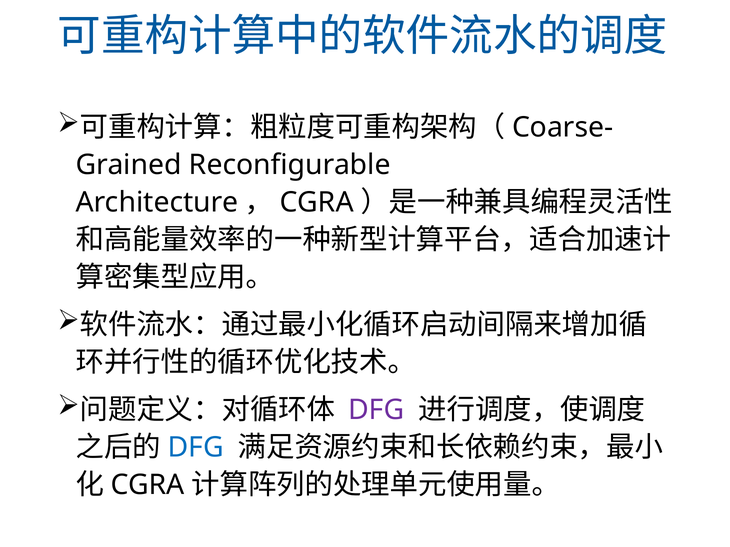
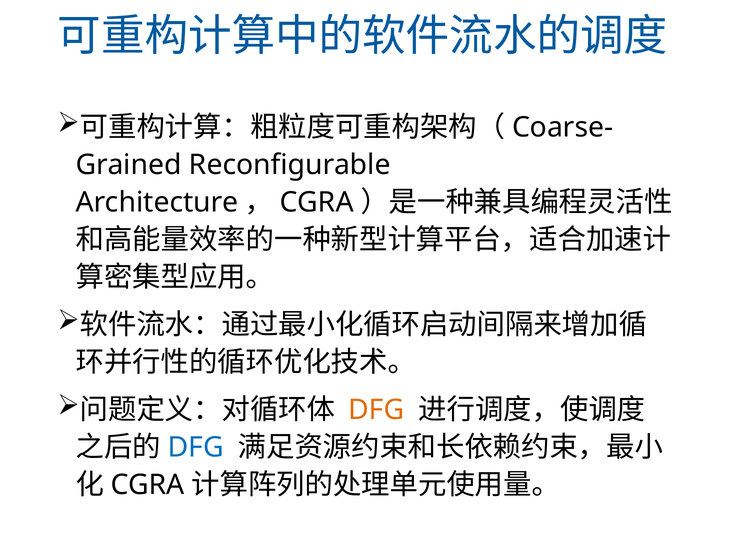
DFG at (376, 410) colour: purple -> orange
